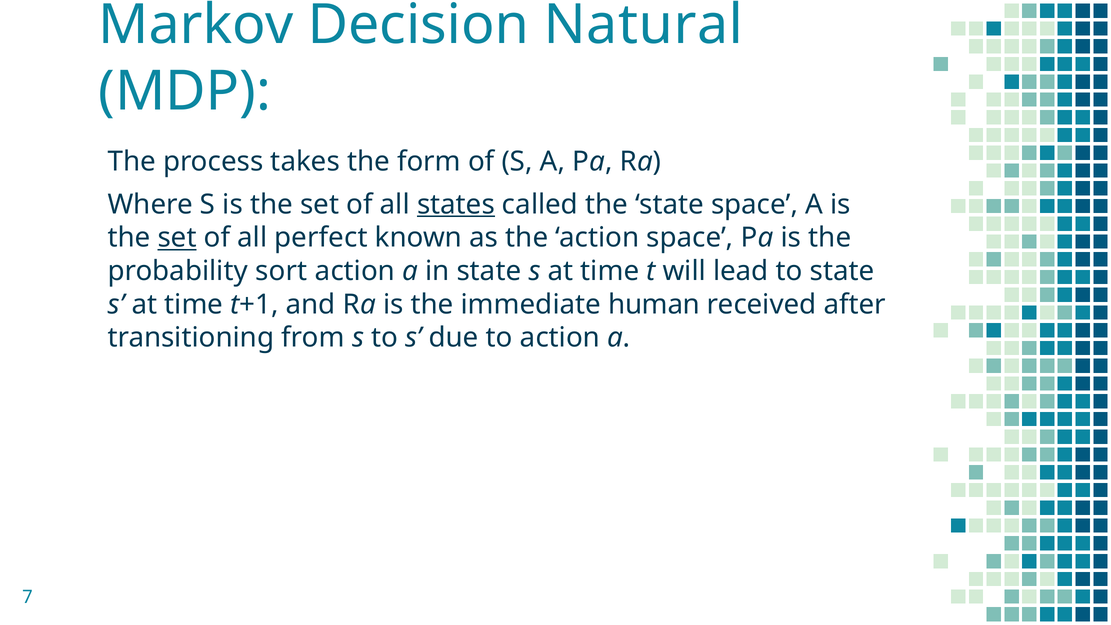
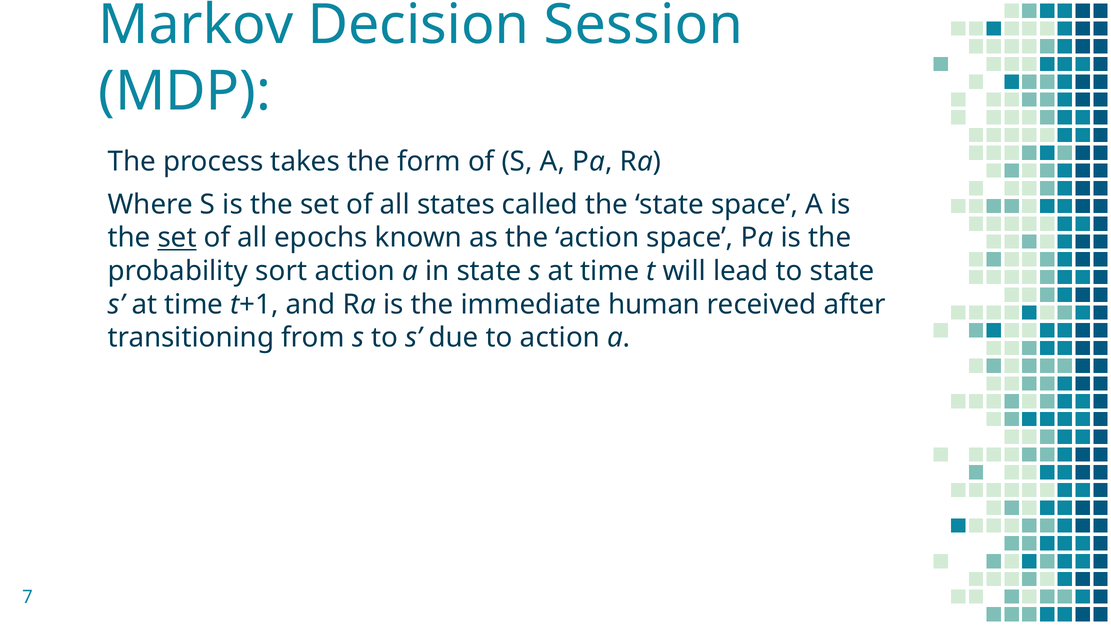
Natural: Natural -> Session
states underline: present -> none
perfect: perfect -> epochs
